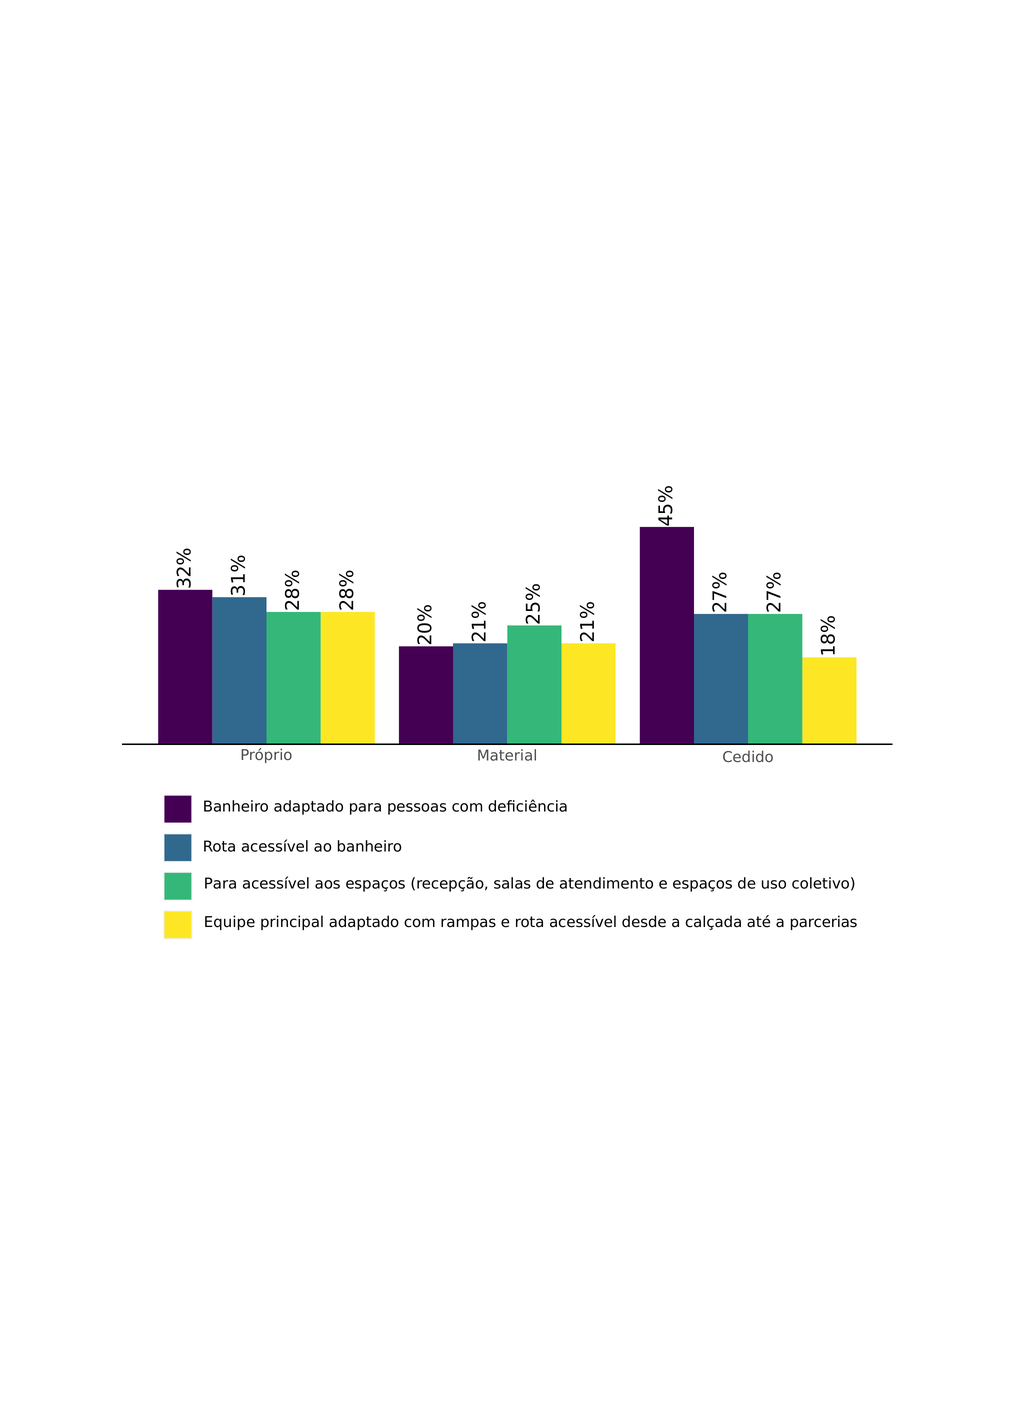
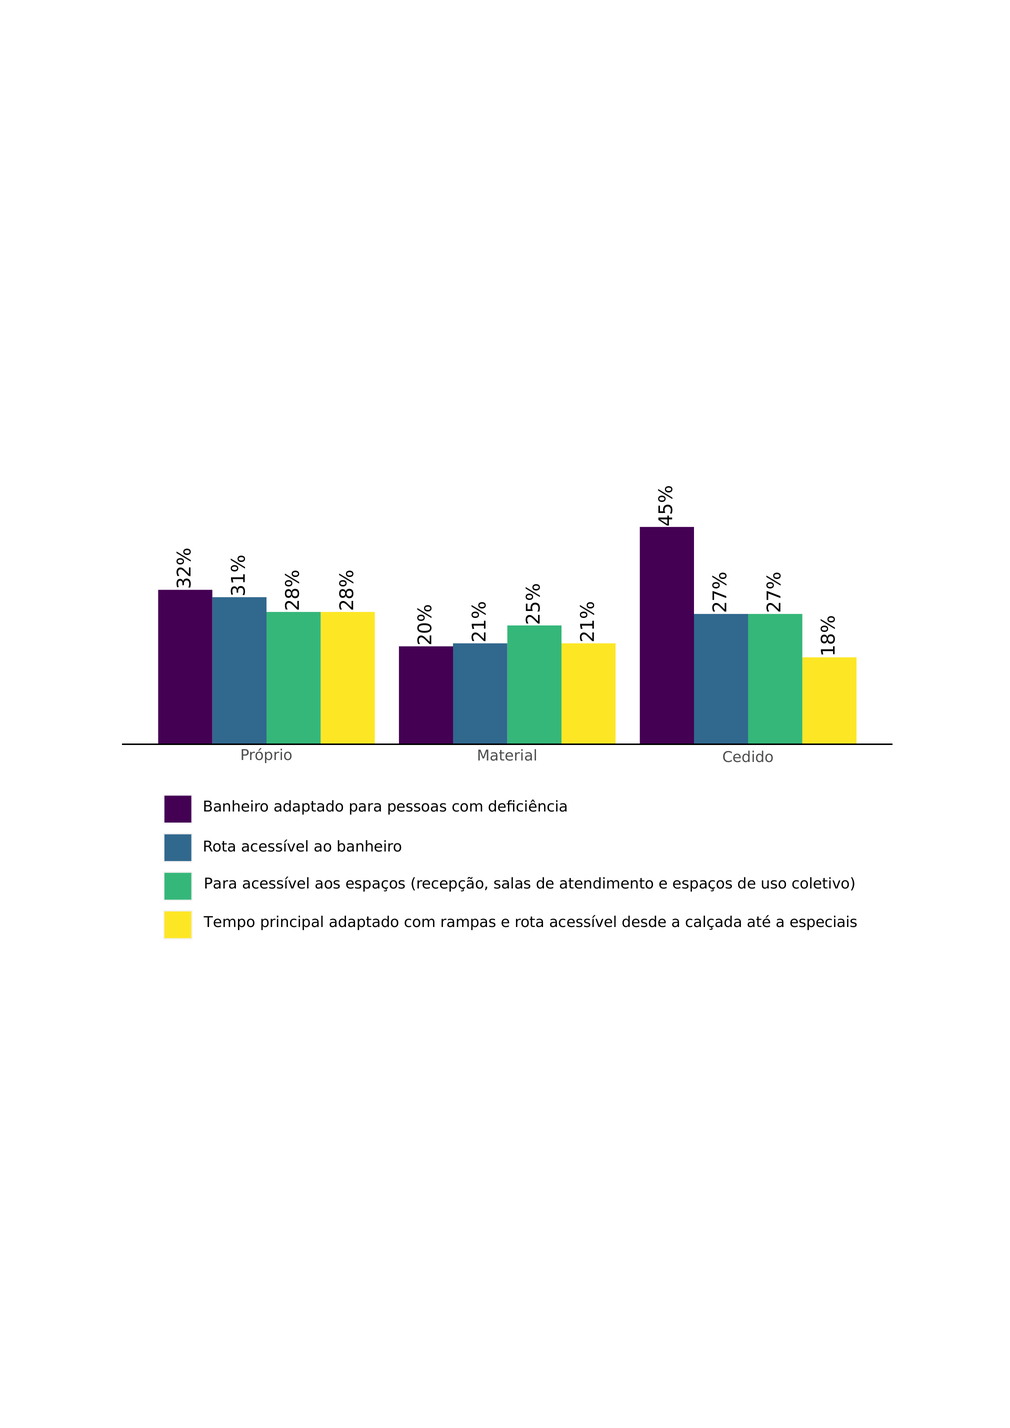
Equipe: Equipe -> Tempo
parcerias: parcerias -> especiais
